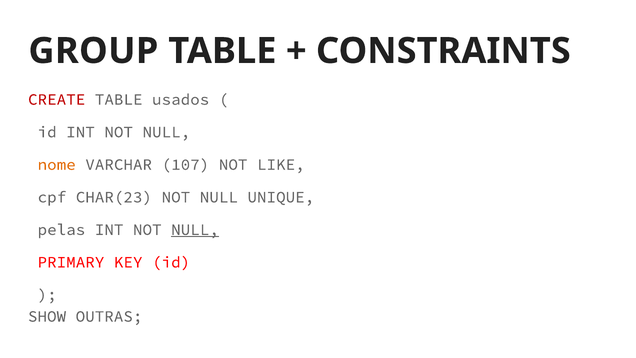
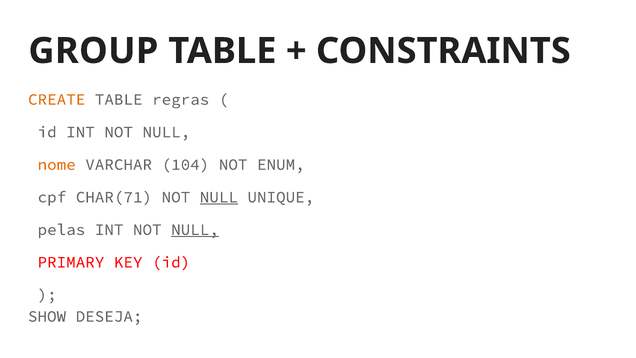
CREATE colour: red -> orange
usados: usados -> regras
107: 107 -> 104
LIKE: LIKE -> ENUM
CHAR(23: CHAR(23 -> CHAR(71
NULL at (219, 197) underline: none -> present
OUTRAS: OUTRAS -> DESEJA
